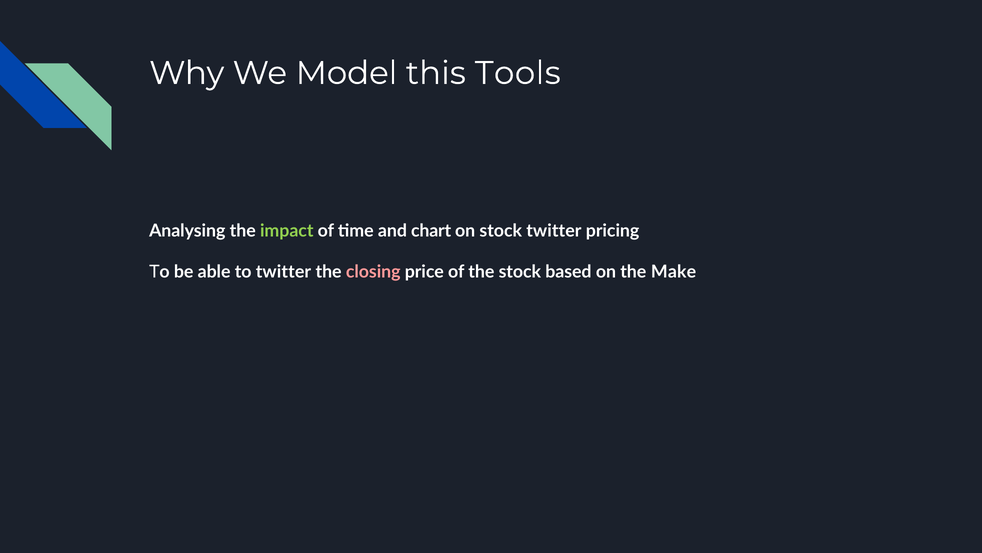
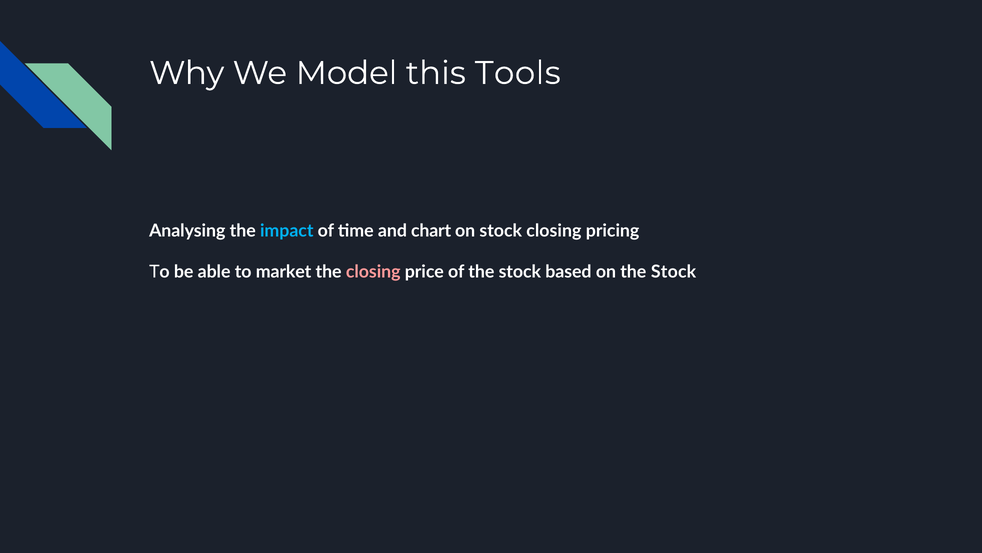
impact colour: light green -> light blue
stock twitter: twitter -> closing
to twitter: twitter -> market
on the Make: Make -> Stock
